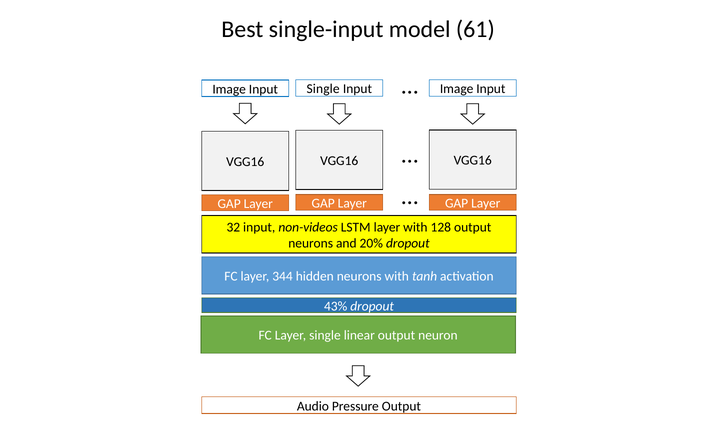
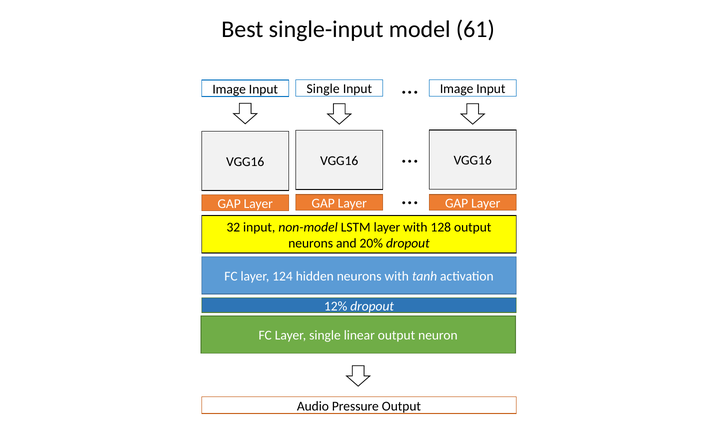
non-videos: non-videos -> non-model
344: 344 -> 124
43%: 43% -> 12%
